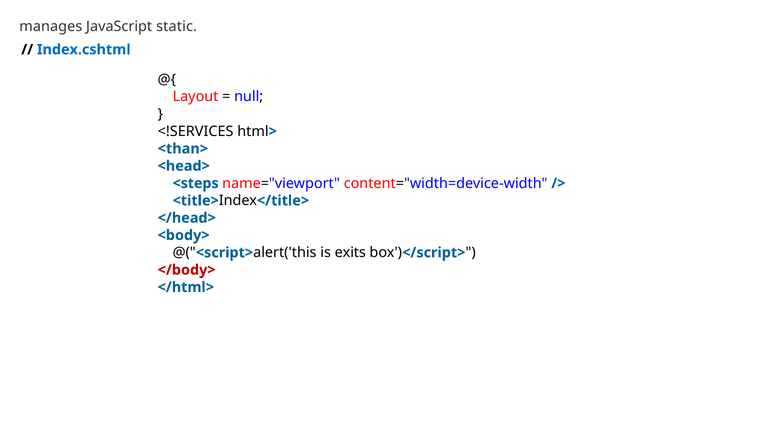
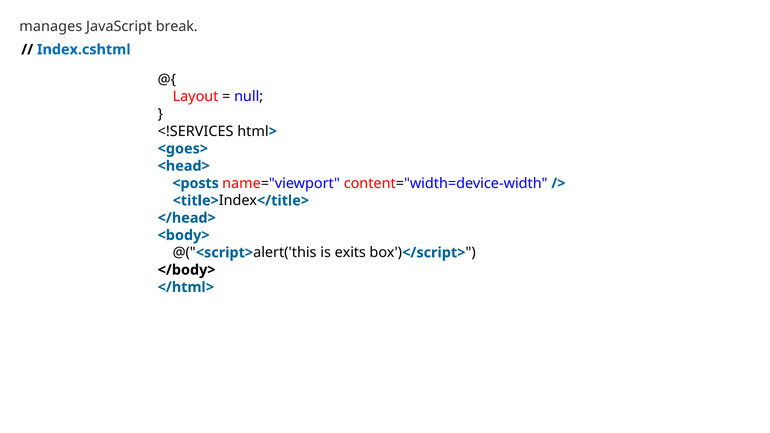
static: static -> break
<than>: <than> -> <goes>
<steps: <steps -> <posts
</body> colour: red -> black
